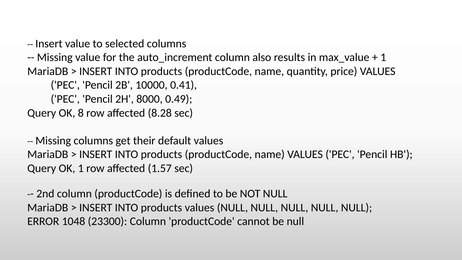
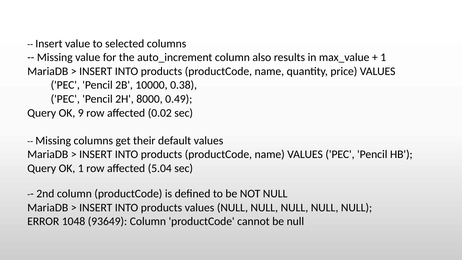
0.41: 0.41 -> 0.38
8: 8 -> 9
8.28: 8.28 -> 0.02
1.57: 1.57 -> 5.04
23300: 23300 -> 93649
